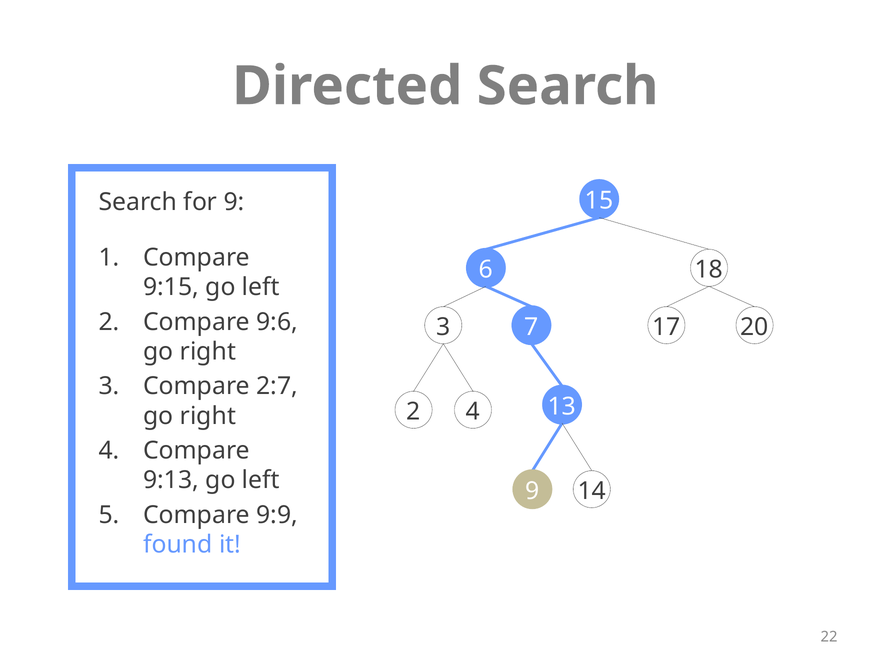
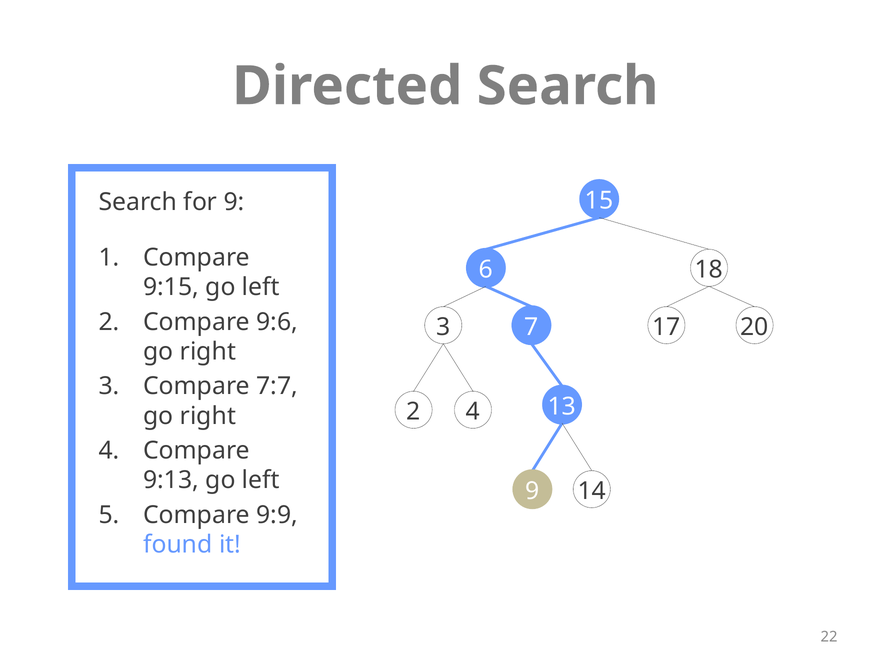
2:7: 2:7 -> 7:7
